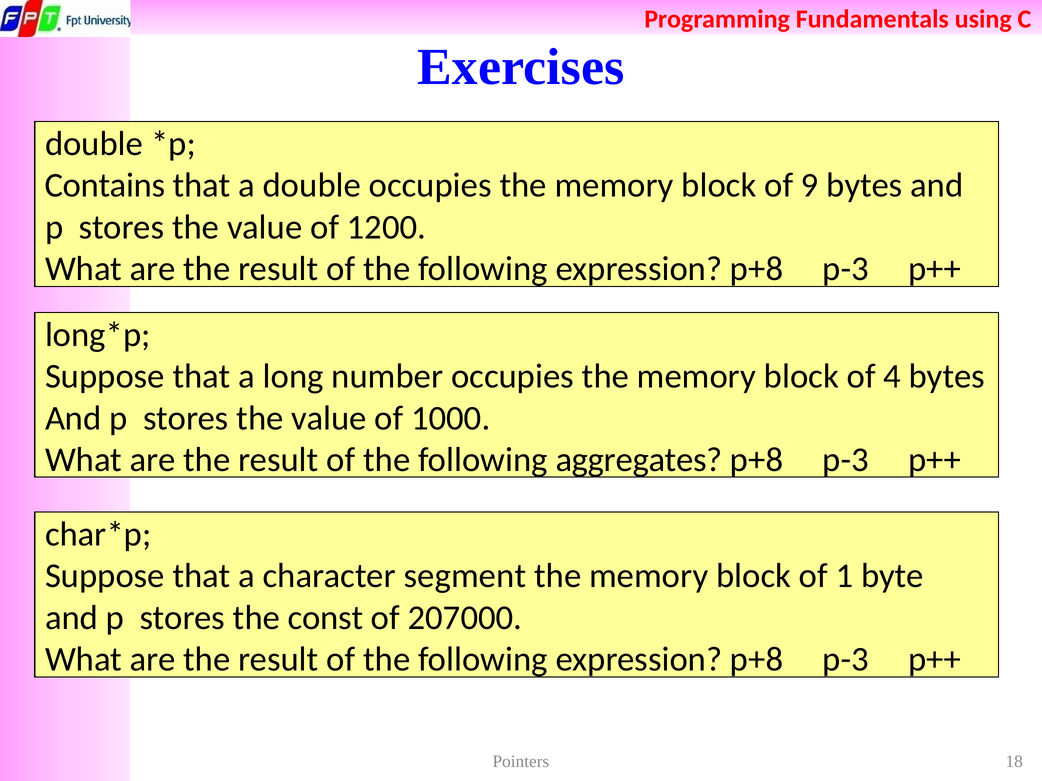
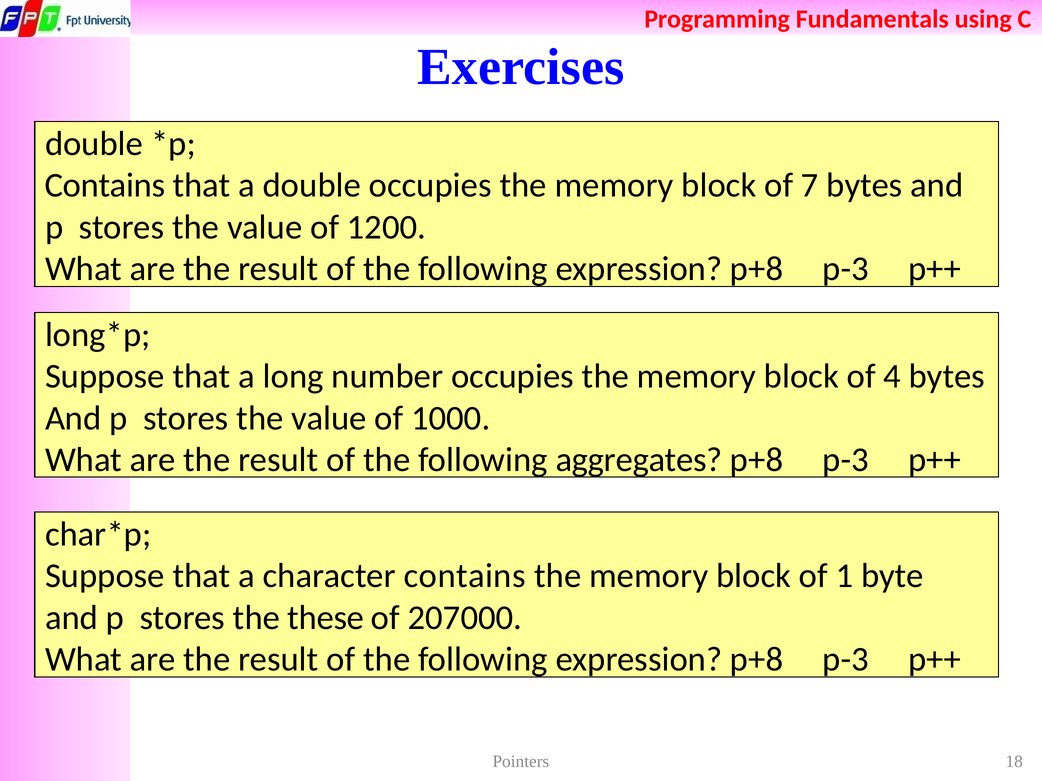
9: 9 -> 7
character segment: segment -> contains
const: const -> these
